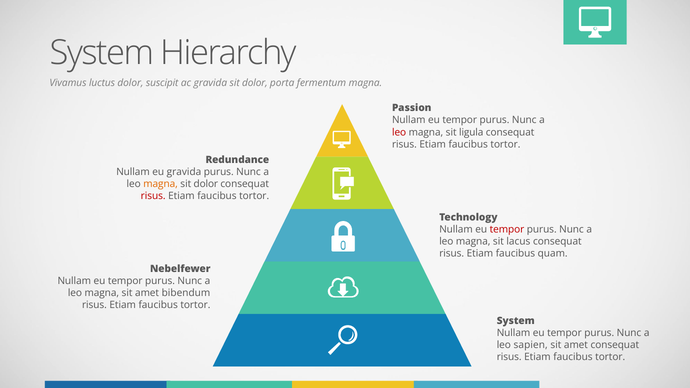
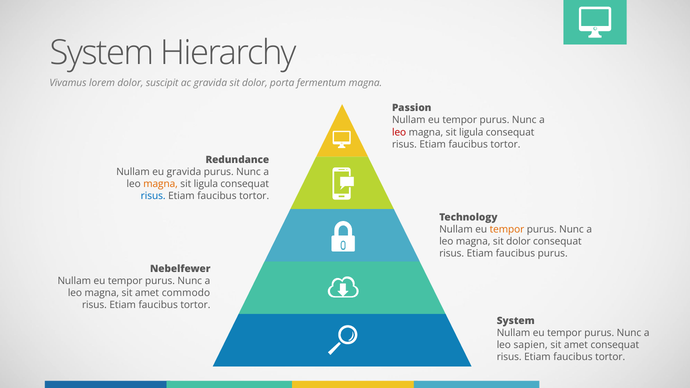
luctus: luctus -> lorem
dolor at (206, 184): dolor -> ligula
risus at (153, 196) colour: red -> blue
tempor at (507, 229) colour: red -> orange
magna sit lacus: lacus -> dolor
faucibus quam: quam -> purus
bibendum: bibendum -> commodo
